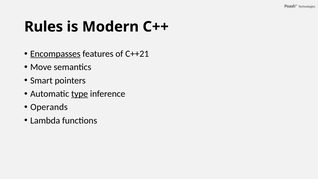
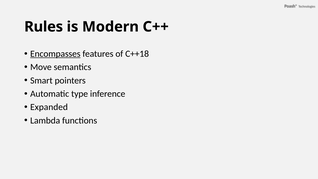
C++21: C++21 -> C++18
type underline: present -> none
Operands: Operands -> Expanded
